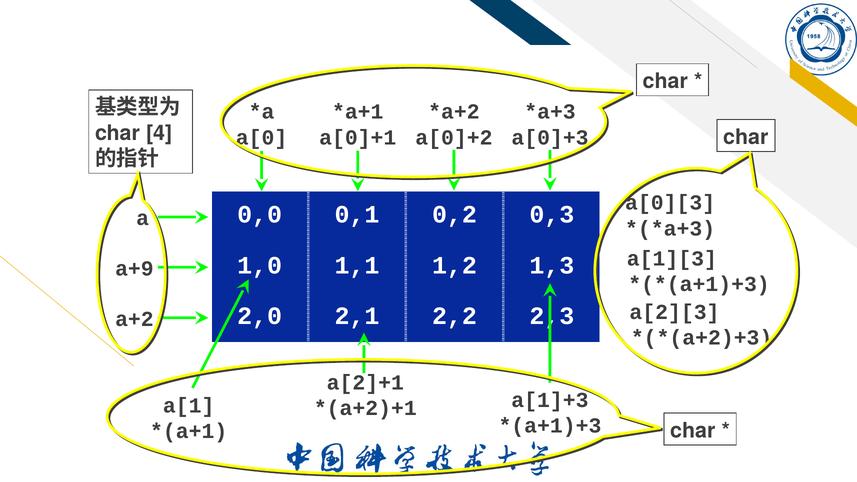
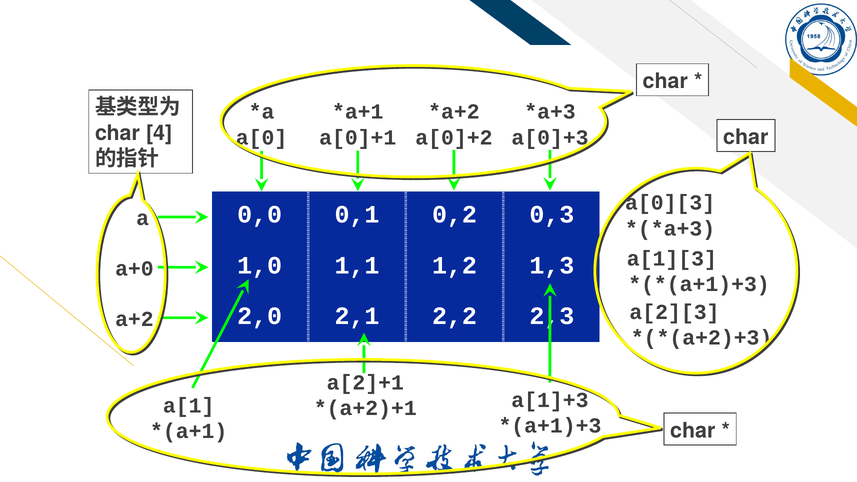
a+9: a+9 -> a+0
